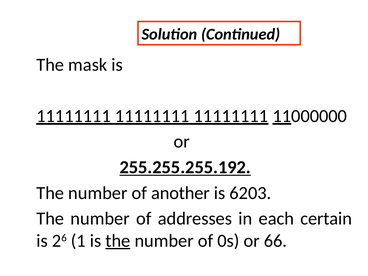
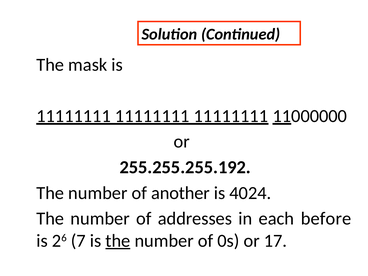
255.255.255.192 underline: present -> none
6203: 6203 -> 4024
certain: certain -> before
1: 1 -> 7
66: 66 -> 17
